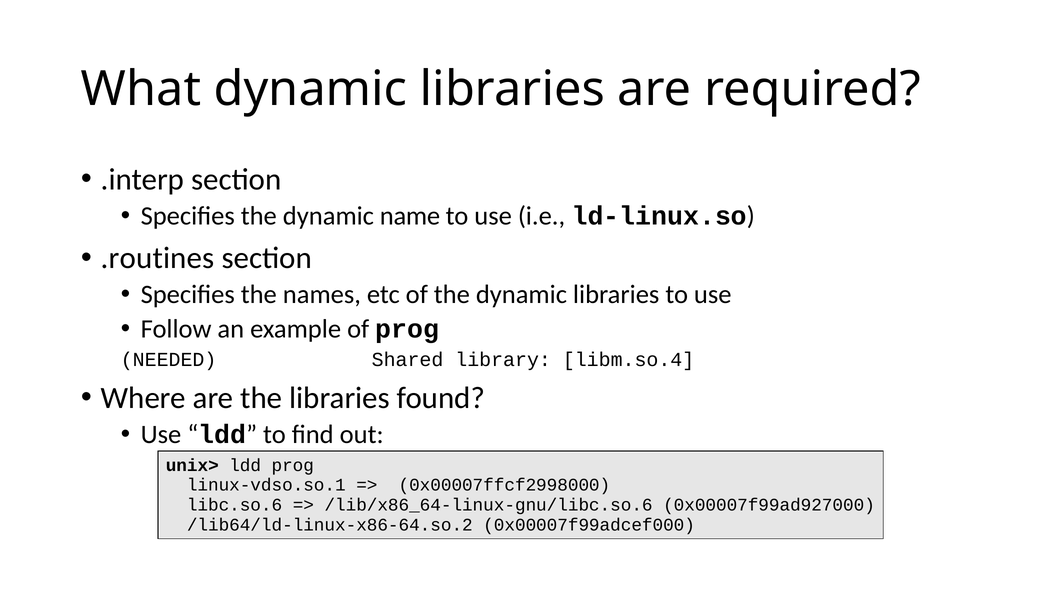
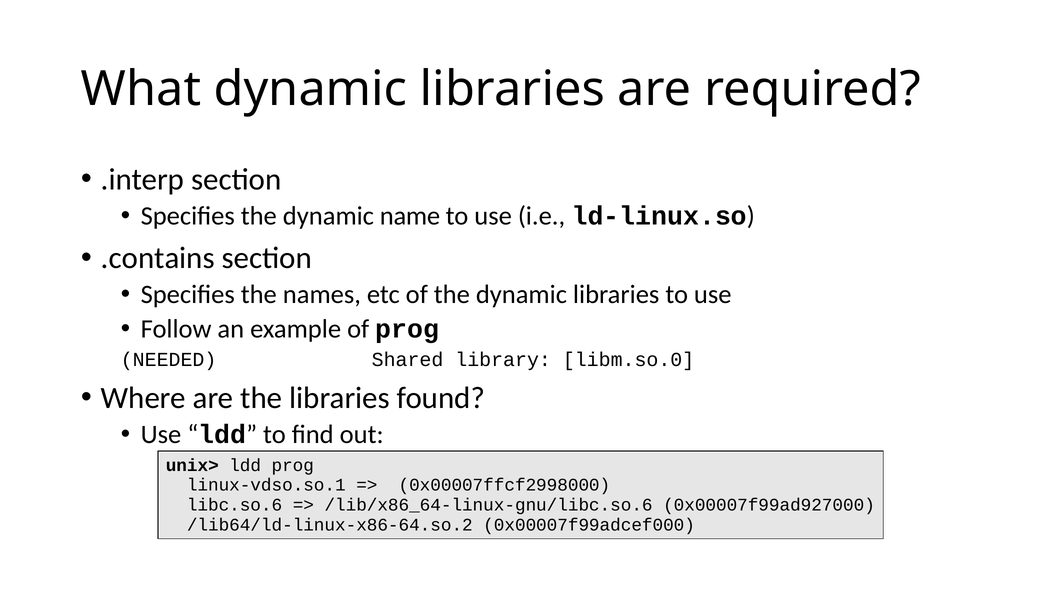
.routines: .routines -> .contains
libm.so.4: libm.so.4 -> libm.so.0
